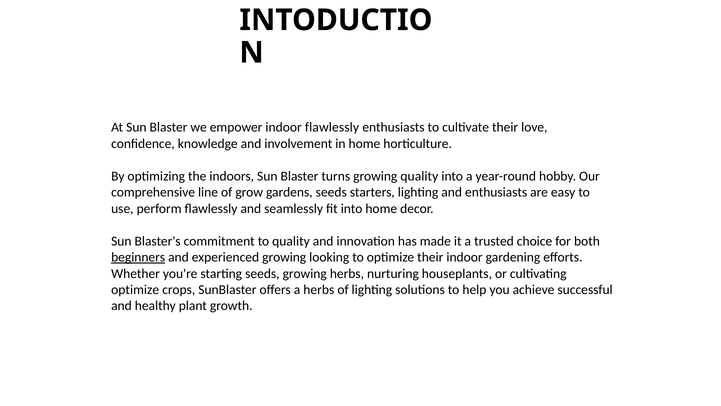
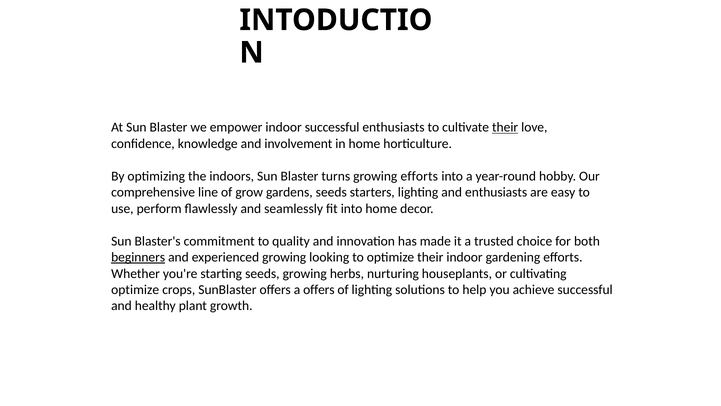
indoor flawlessly: flawlessly -> successful
their at (505, 127) underline: none -> present
growing quality: quality -> efforts
a herbs: herbs -> offers
